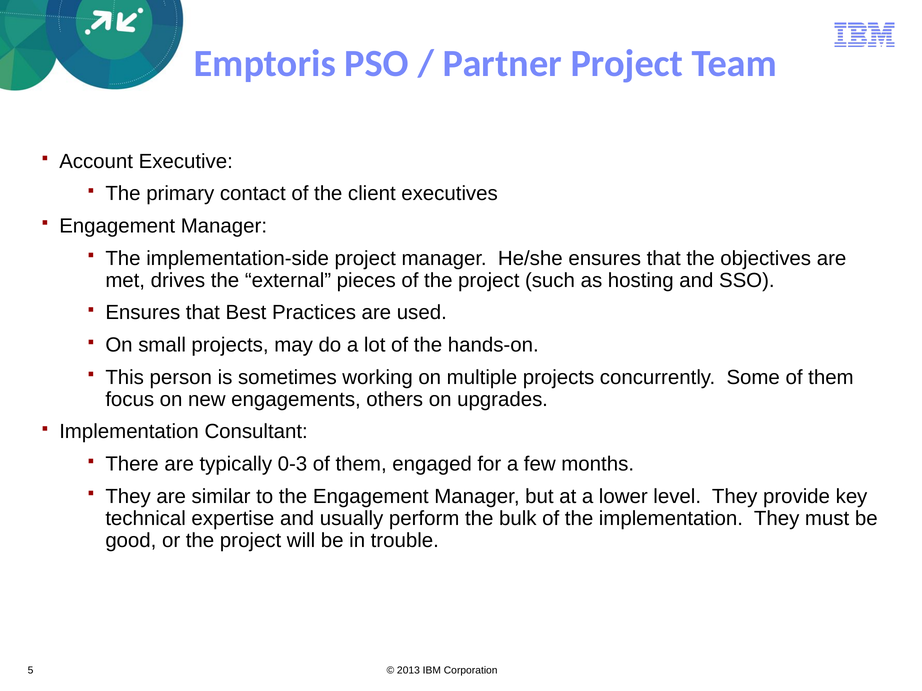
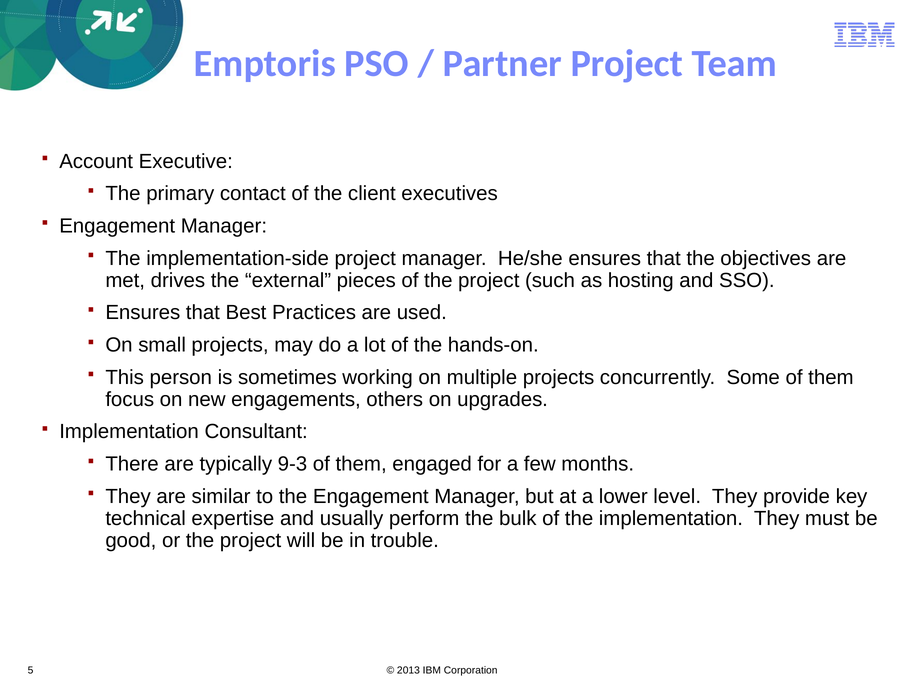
0-3: 0-3 -> 9-3
